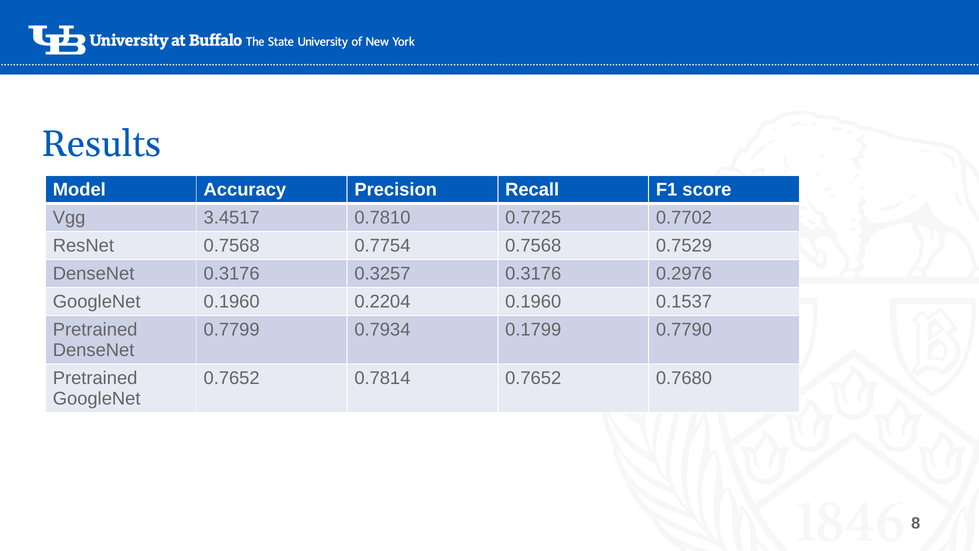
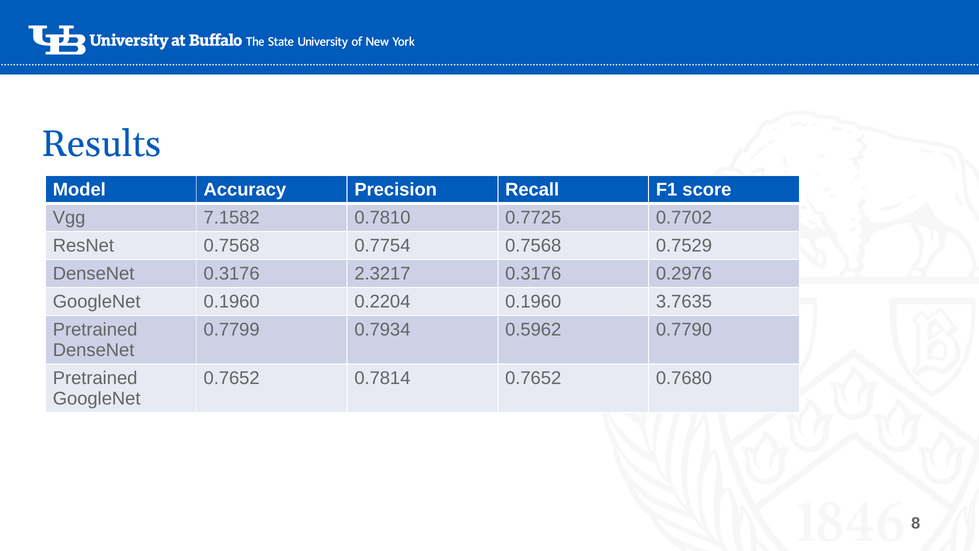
3.4517: 3.4517 -> 7.1582
0.3257: 0.3257 -> 2.3217
0.1537: 0.1537 -> 3.7635
0.1799: 0.1799 -> 0.5962
